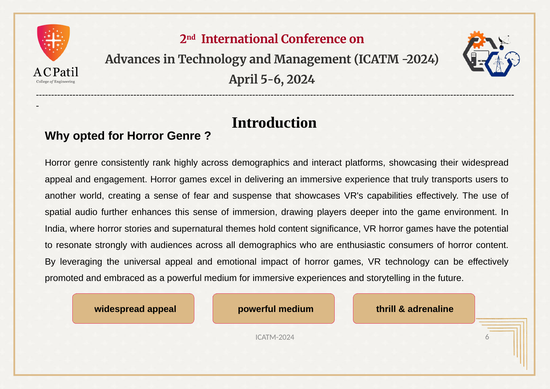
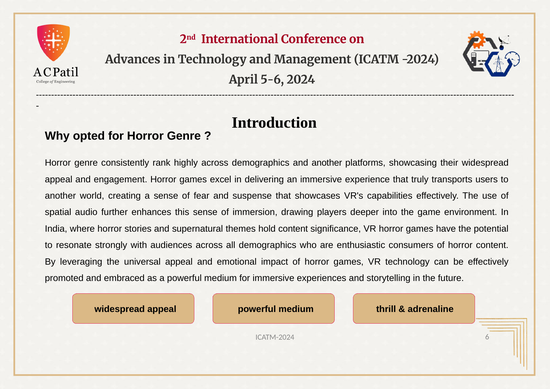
and interact: interact -> another
